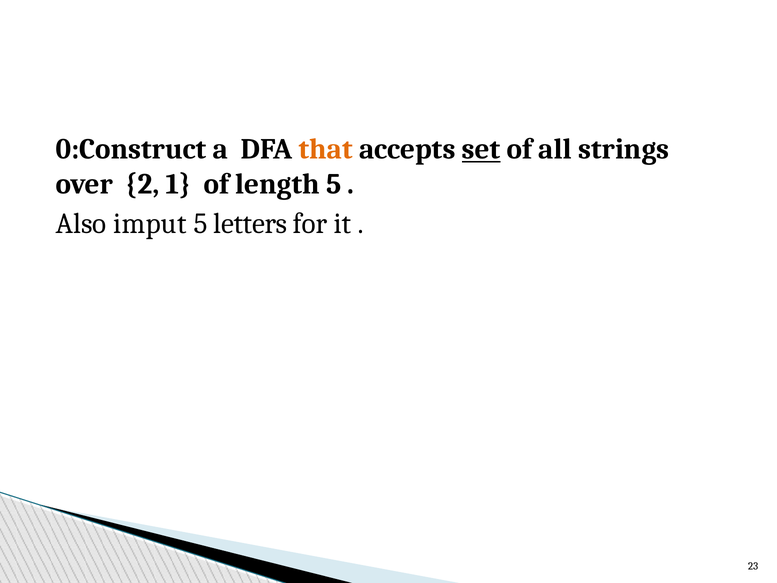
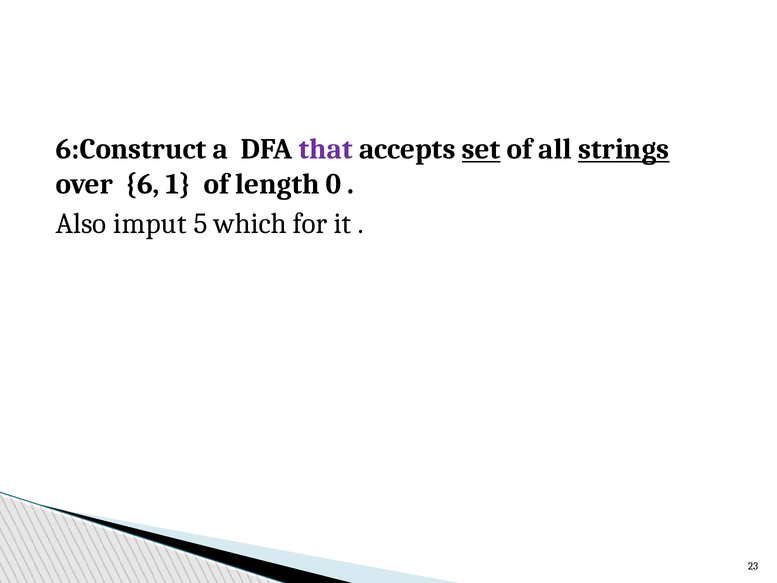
0:Construct: 0:Construct -> 6:Construct
that colour: orange -> purple
strings underline: none -> present
2: 2 -> 6
length 5: 5 -> 0
letters: letters -> which
